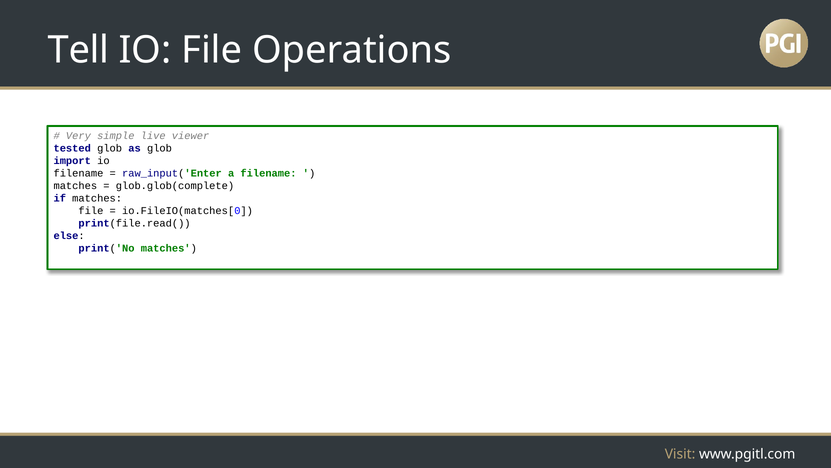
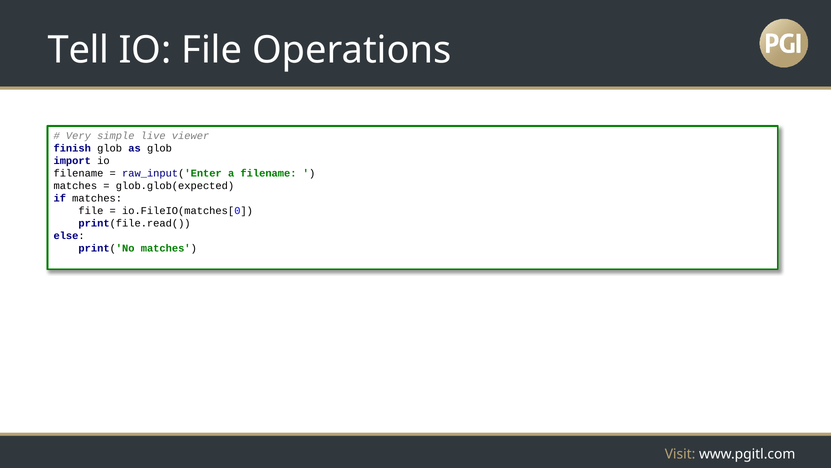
tested: tested -> finish
glob.glob(complete: glob.glob(complete -> glob.glob(expected
